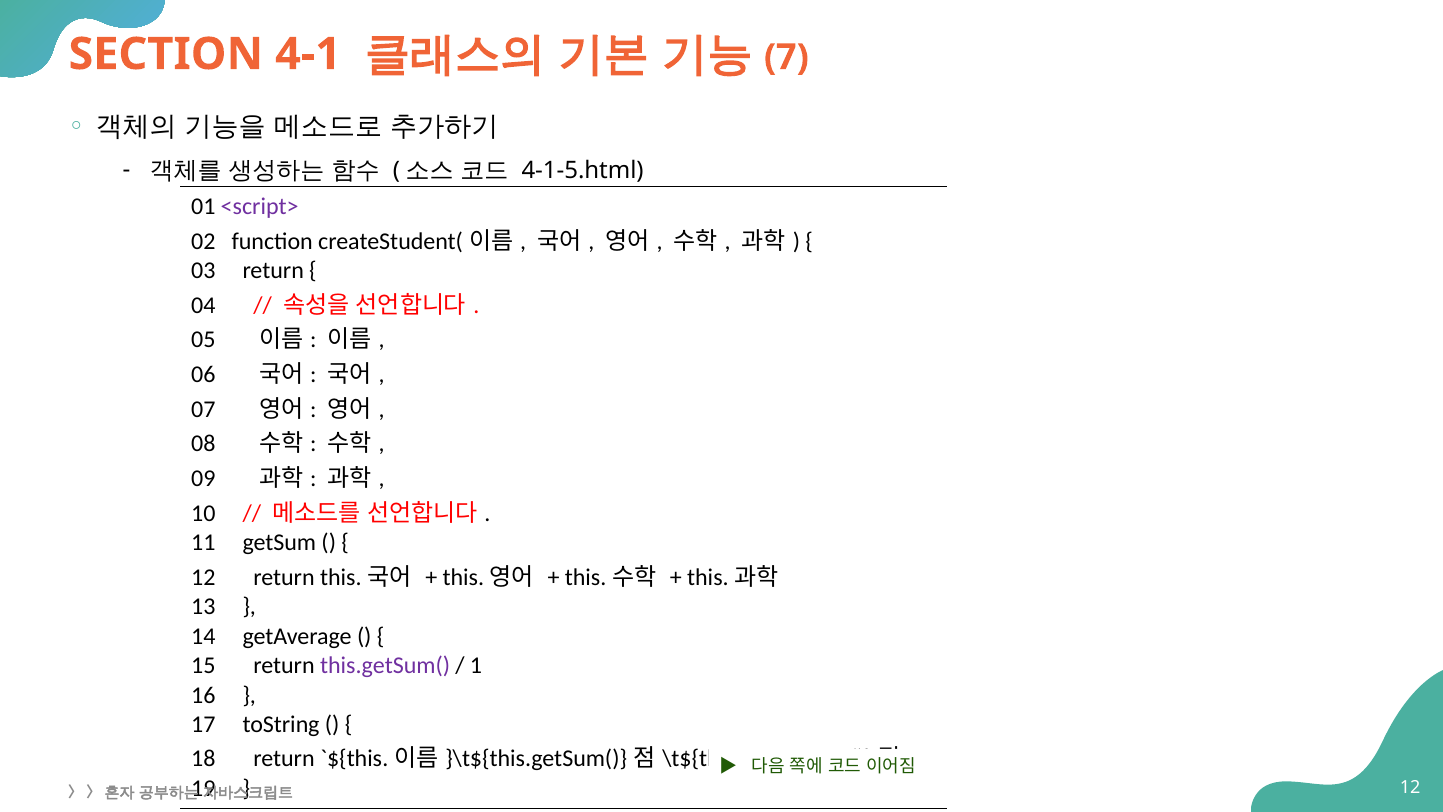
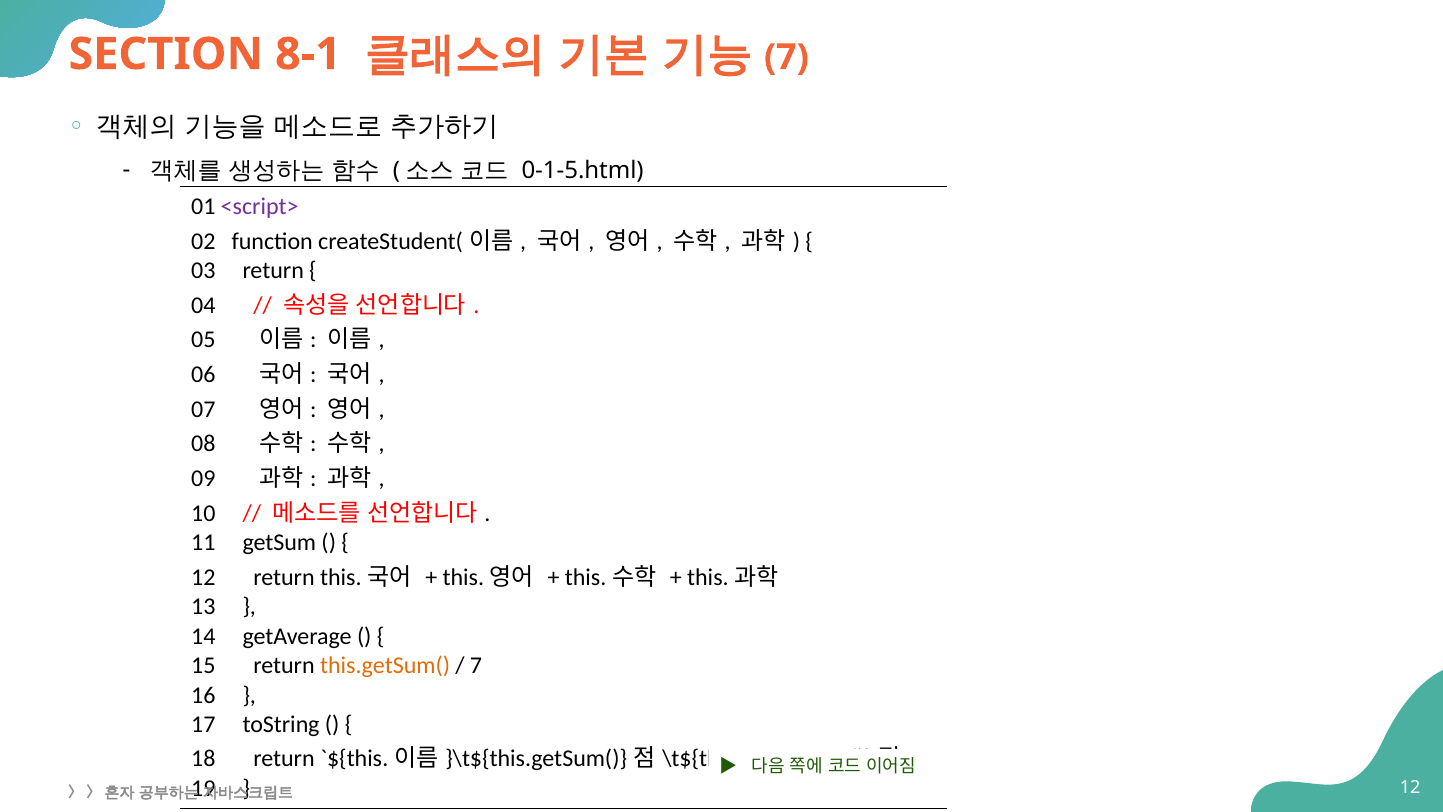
4-1: 4-1 -> 8-1
4-1-5.html: 4-1-5.html -> 0-1-5.html
this.getSum( colour: purple -> orange
1 at (476, 666): 1 -> 7
